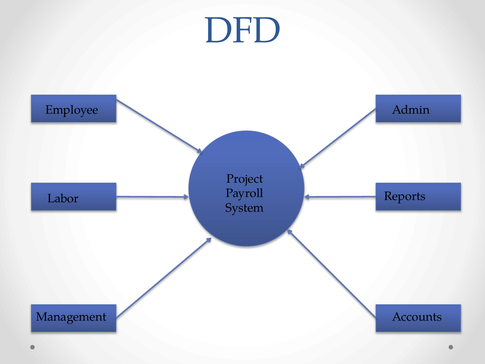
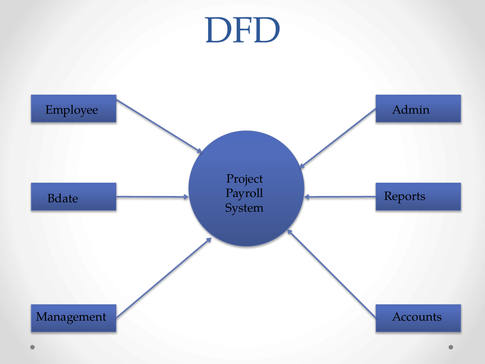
Labor: Labor -> Bdate
